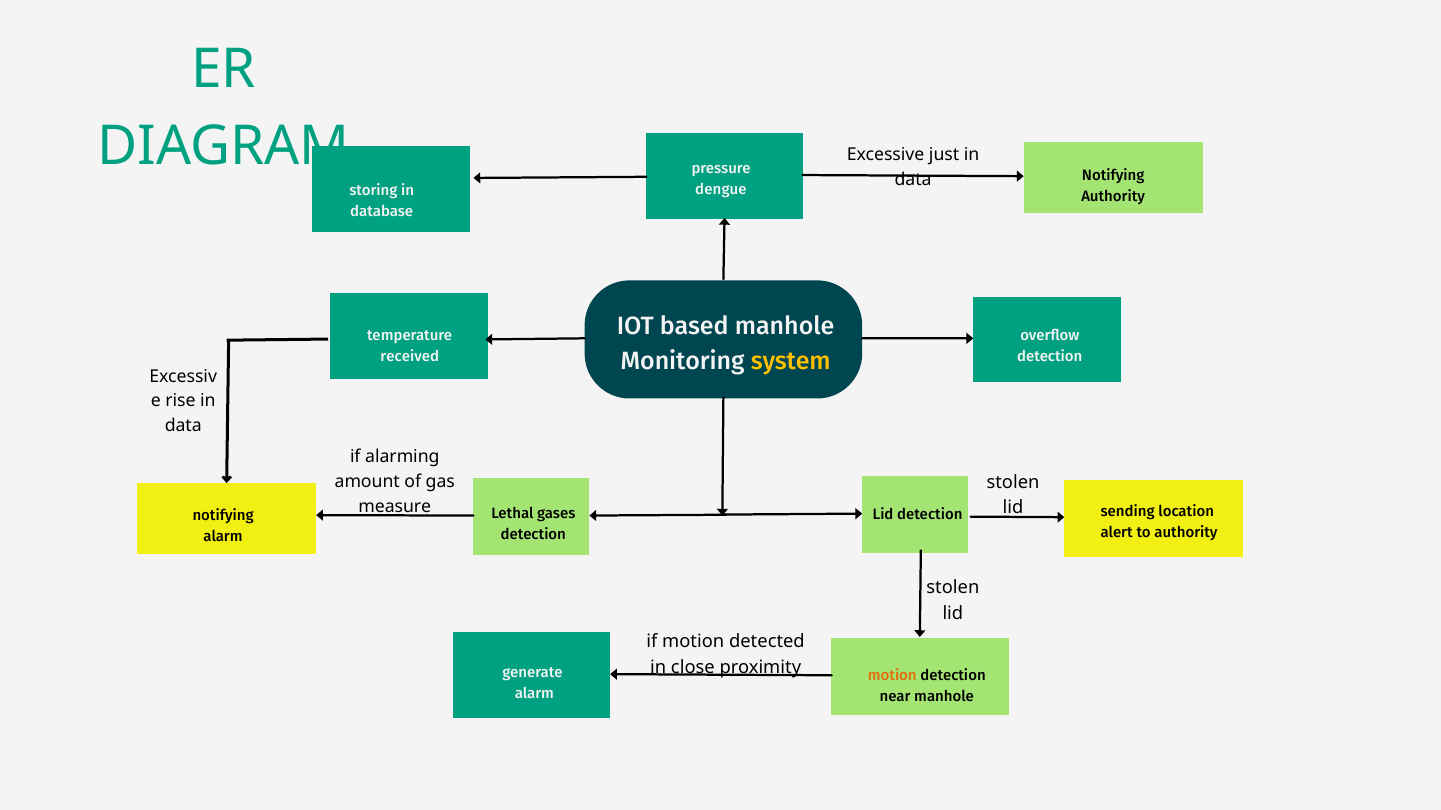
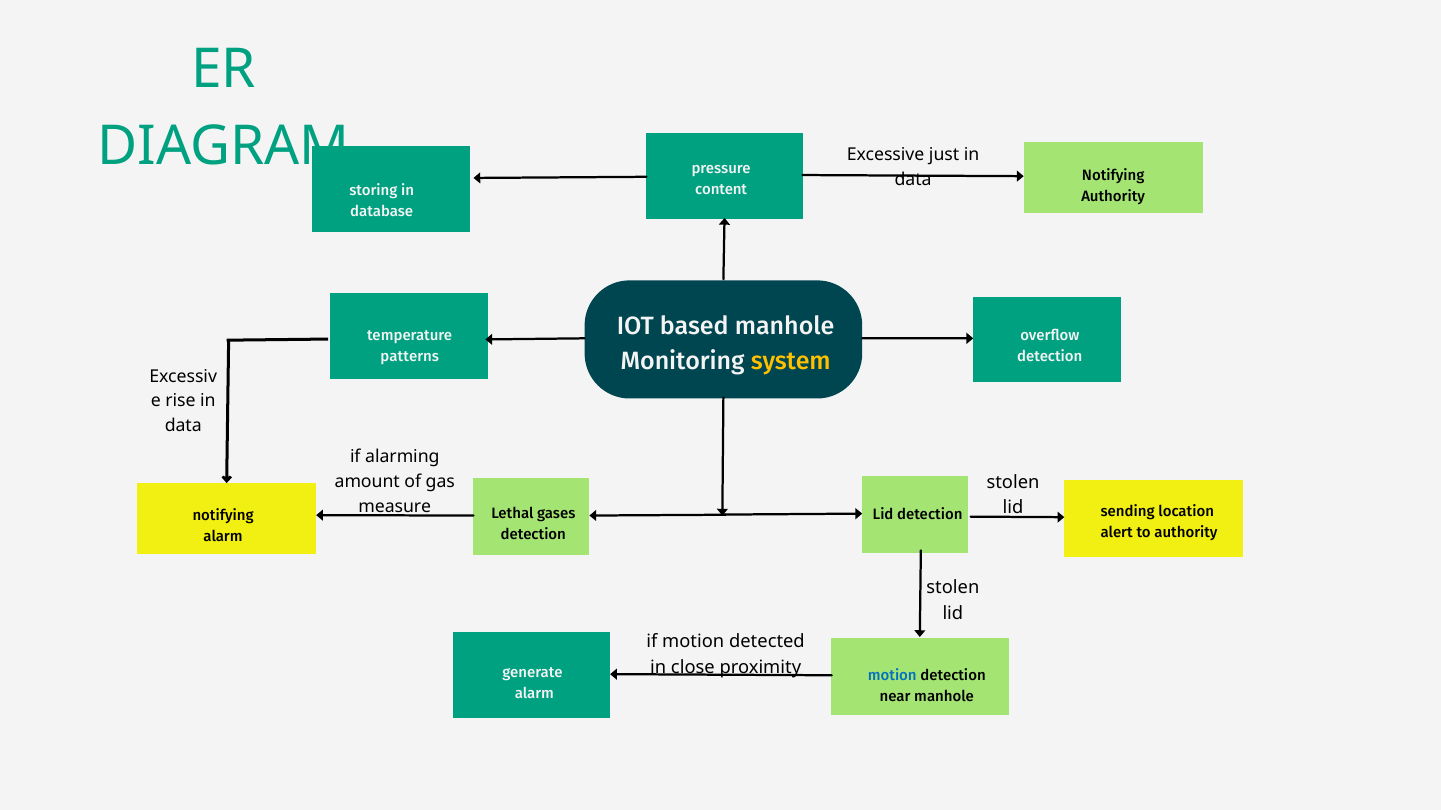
dengue: dengue -> content
received: received -> patterns
motion at (892, 676) colour: orange -> blue
